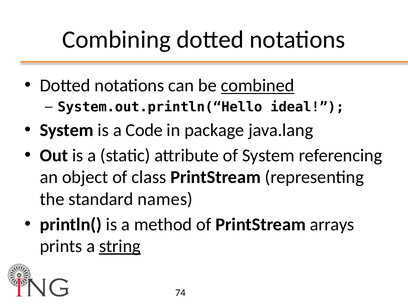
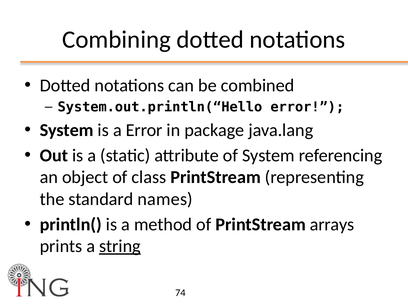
combined underline: present -> none
System.out.println(“Hello ideal: ideal -> error
a Code: Code -> Error
